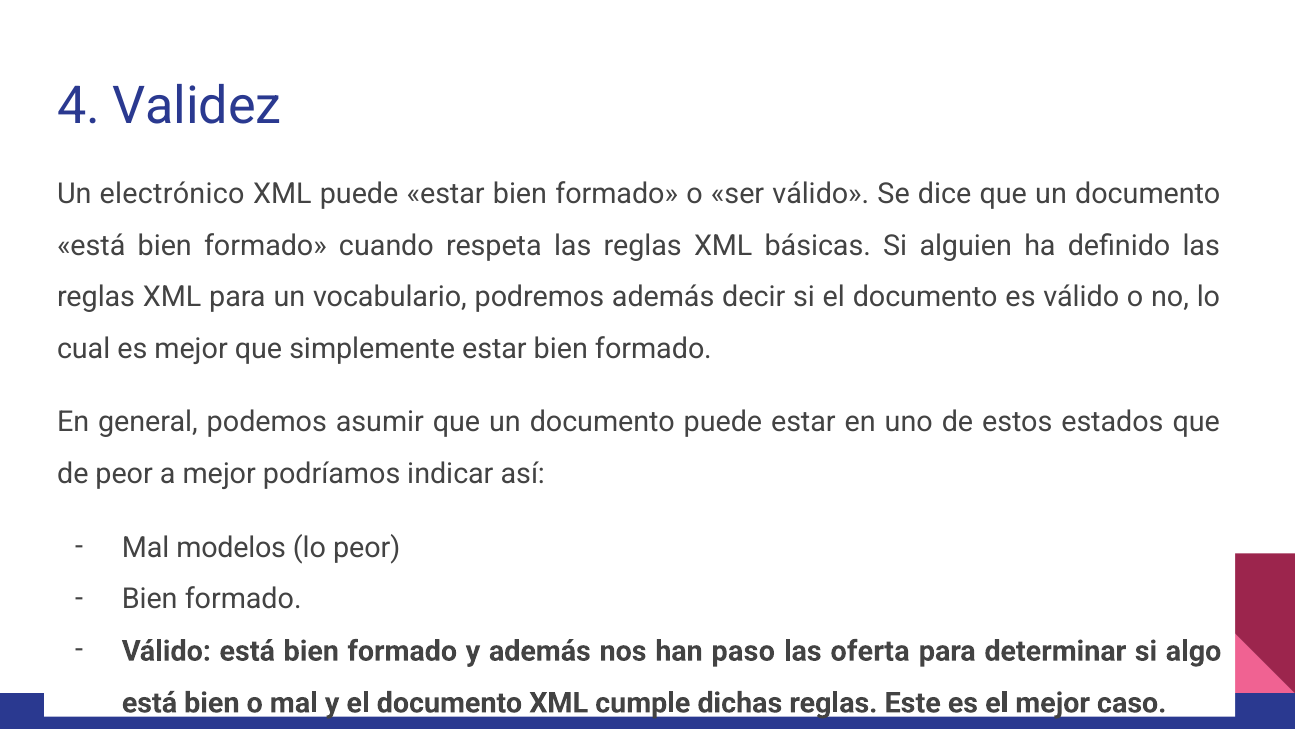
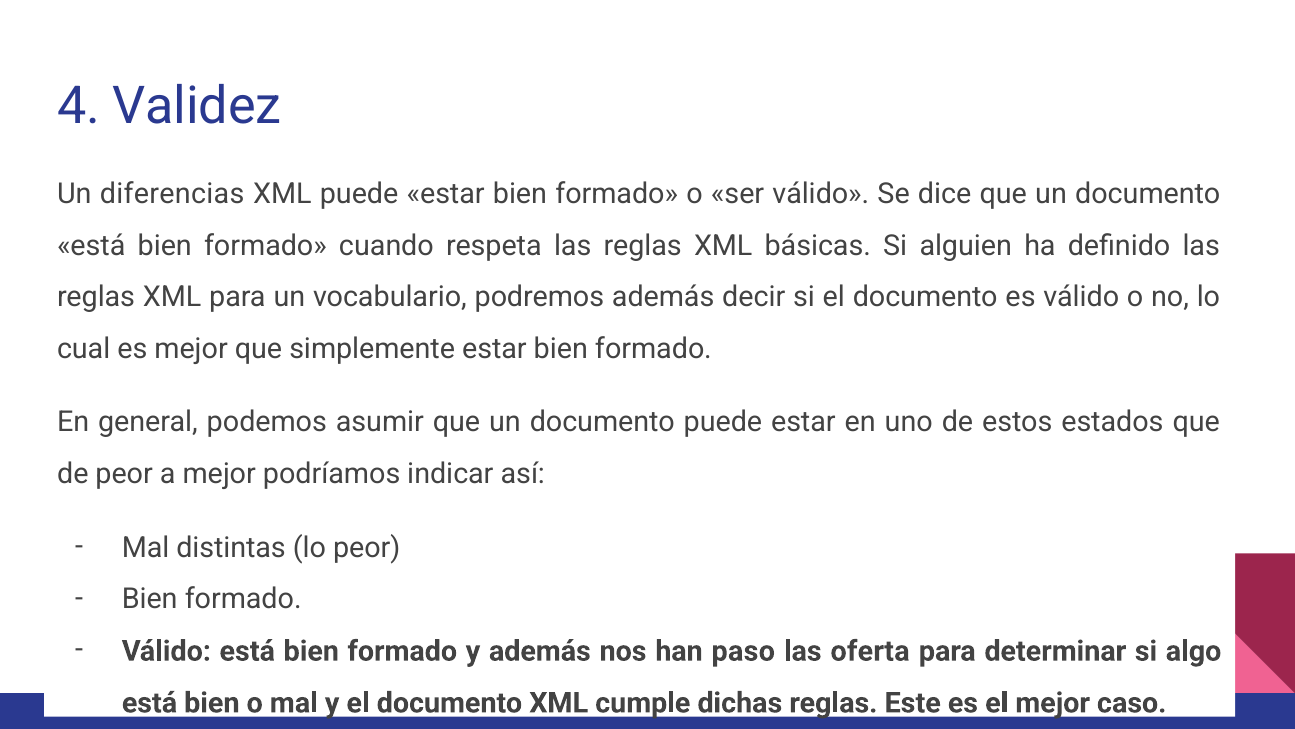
electrónico: electrónico -> diferencias
modelos: modelos -> distintas
